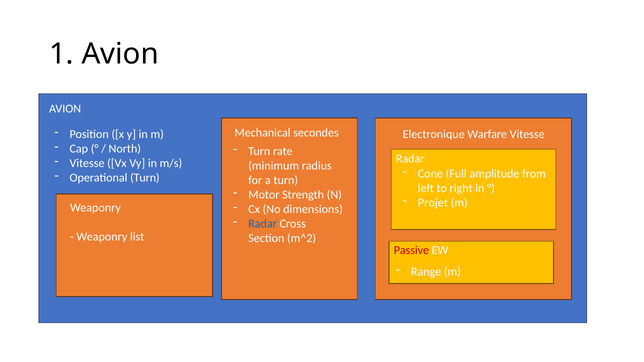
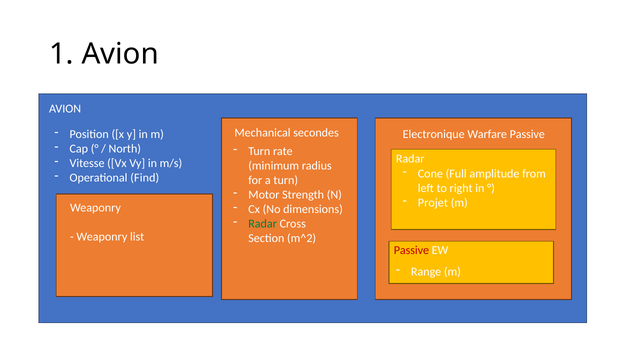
Warfare Vitesse: Vitesse -> Passive
Operational Turn: Turn -> Find
Radar at (263, 224) colour: blue -> green
